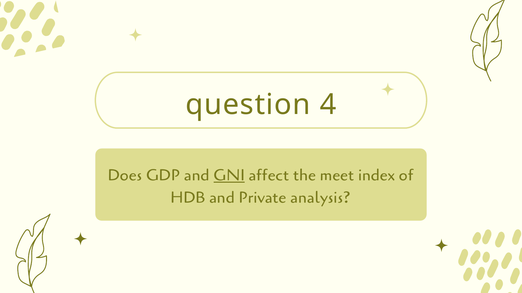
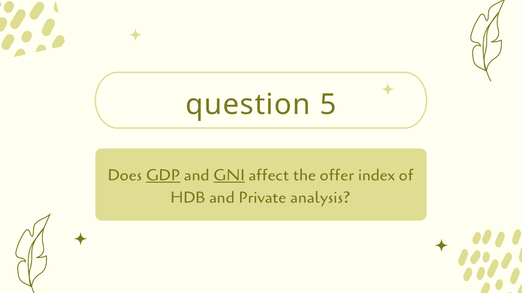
4: 4 -> 5
GDP underline: none -> present
meet: meet -> offer
